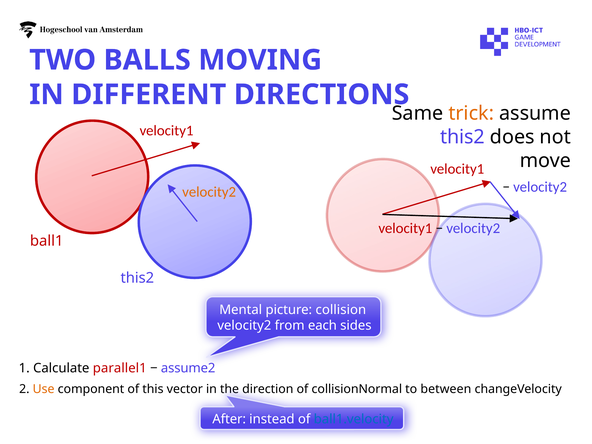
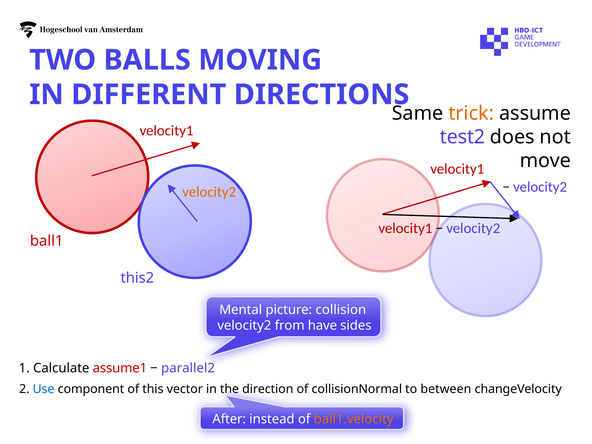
this2 at (463, 137): this2 -> test2
each: each -> have
parallel1: parallel1 -> assume1
assume2: assume2 -> parallel2
Use colour: orange -> blue
ball1.velocity colour: blue -> orange
